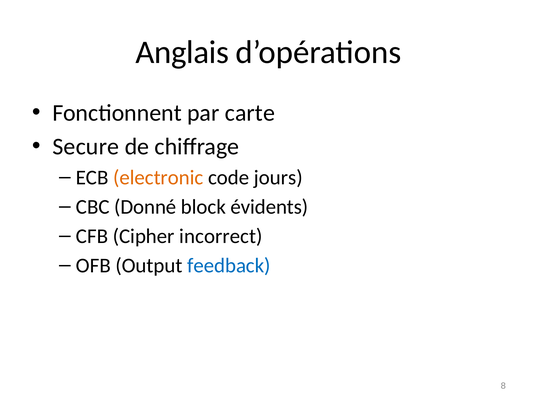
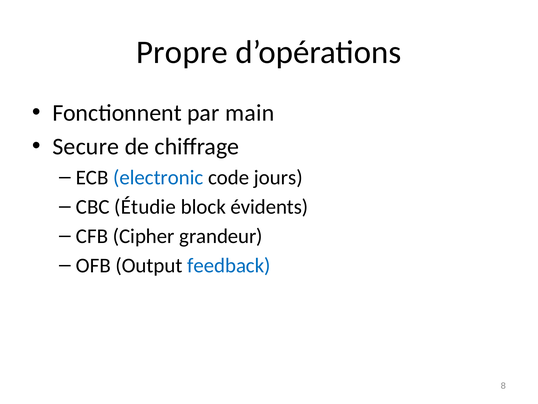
Anglais: Anglais -> Propre
carte: carte -> main
electronic colour: orange -> blue
Donné: Donné -> Étudie
incorrect: incorrect -> grandeur
